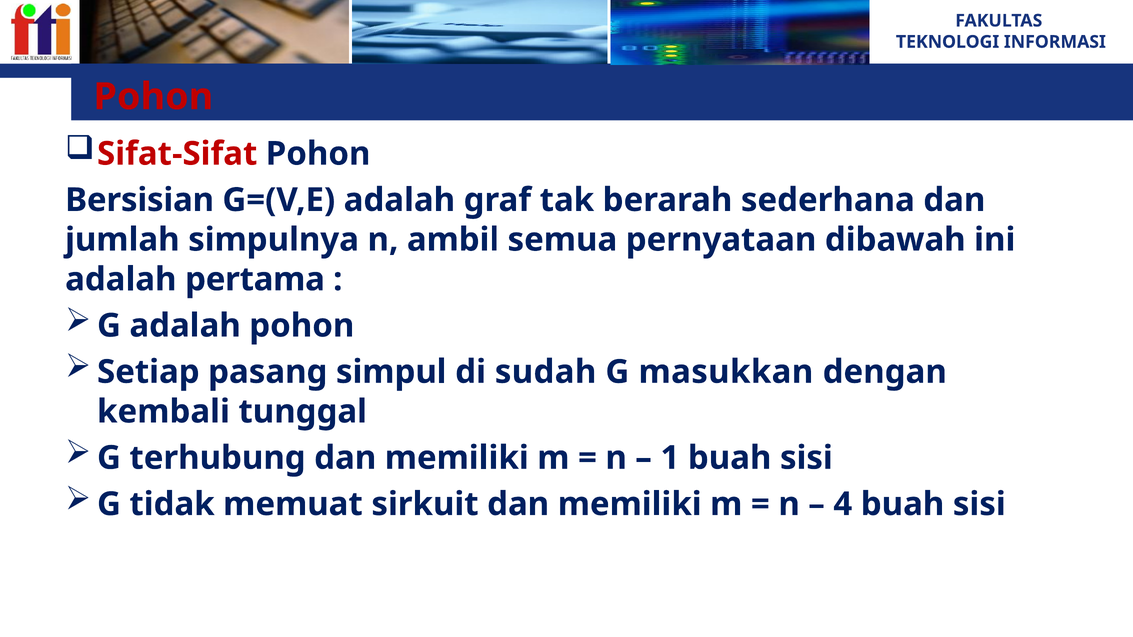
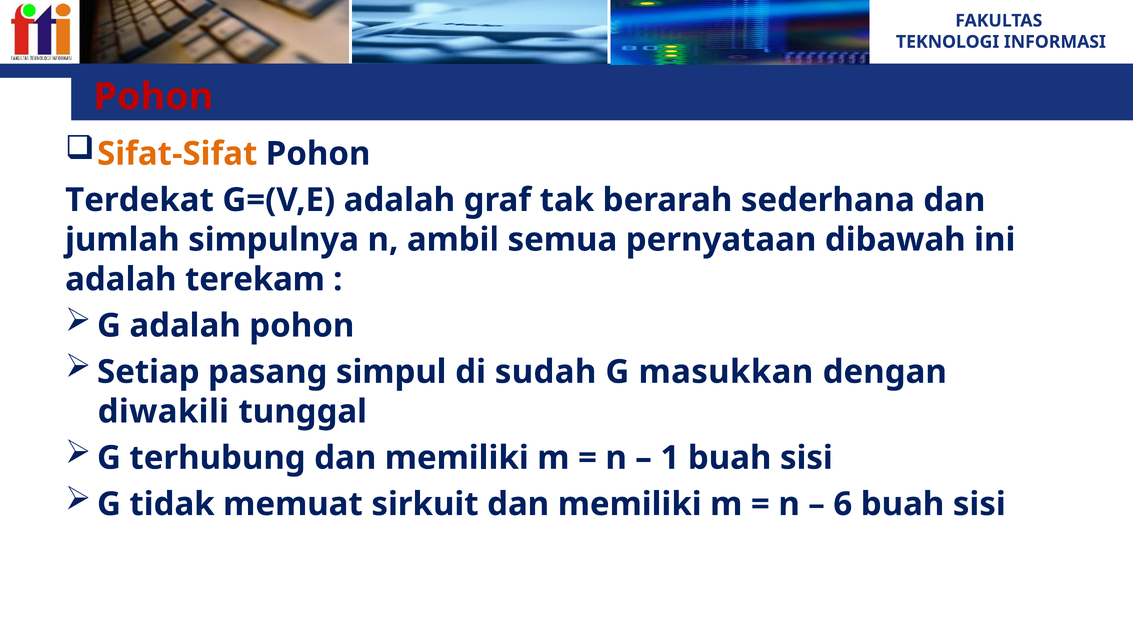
Sifat-Sifat colour: red -> orange
Bersisian: Bersisian -> Terdekat
pertama: pertama -> terekam
kembali: kembali -> diwakili
4: 4 -> 6
